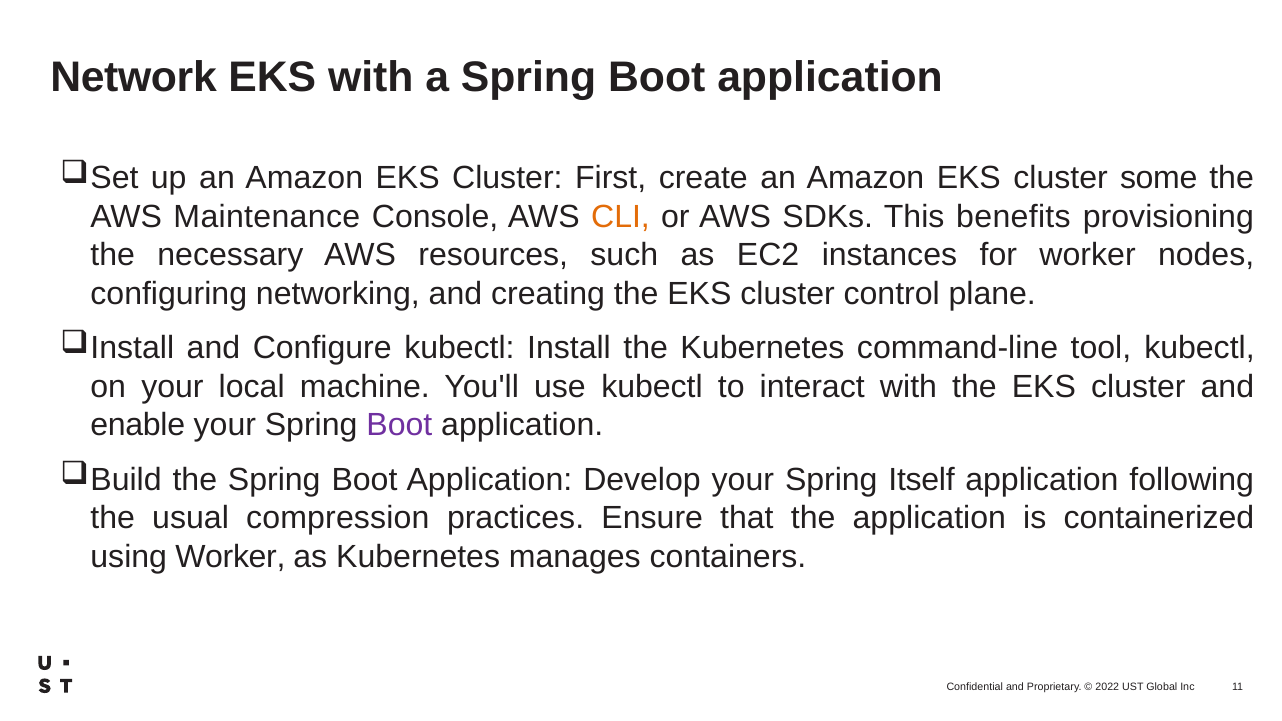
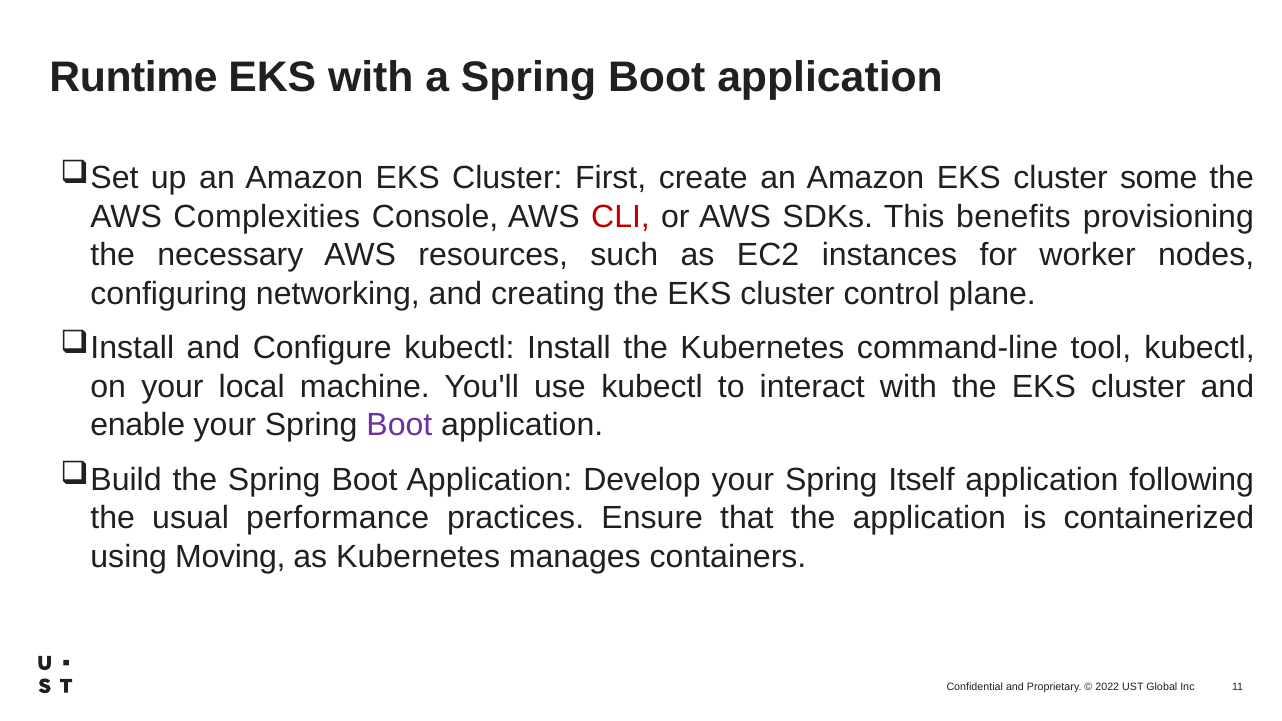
Network: Network -> Runtime
Maintenance: Maintenance -> Complexities
CLI colour: orange -> red
compression: compression -> performance
using Worker: Worker -> Moving
